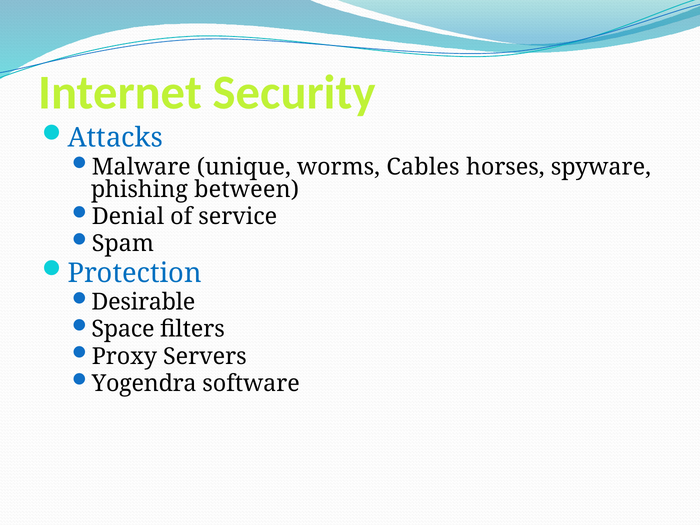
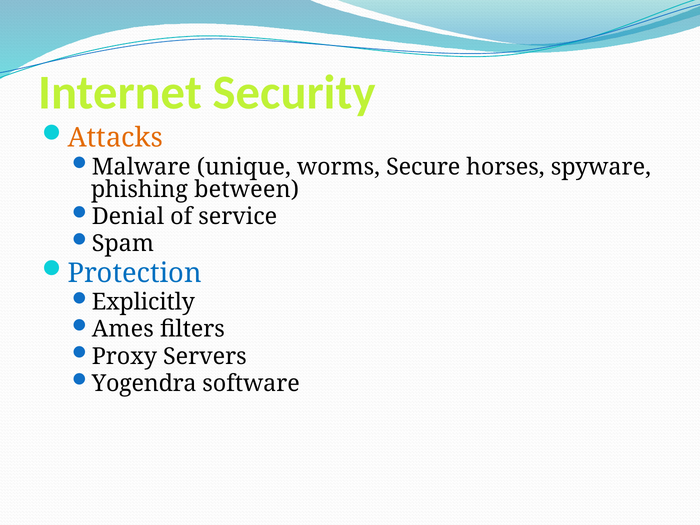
Attacks colour: blue -> orange
Cables: Cables -> Secure
Desirable: Desirable -> Explicitly
Space: Space -> Ames
